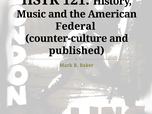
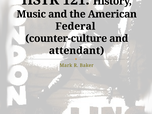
published: published -> attendant
